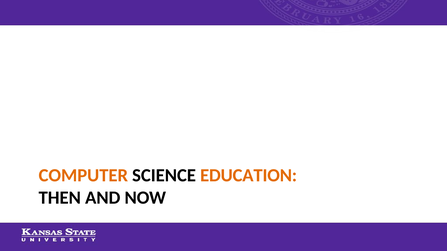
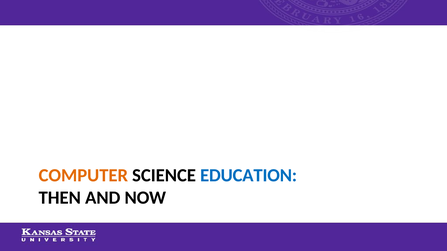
EDUCATION colour: orange -> blue
